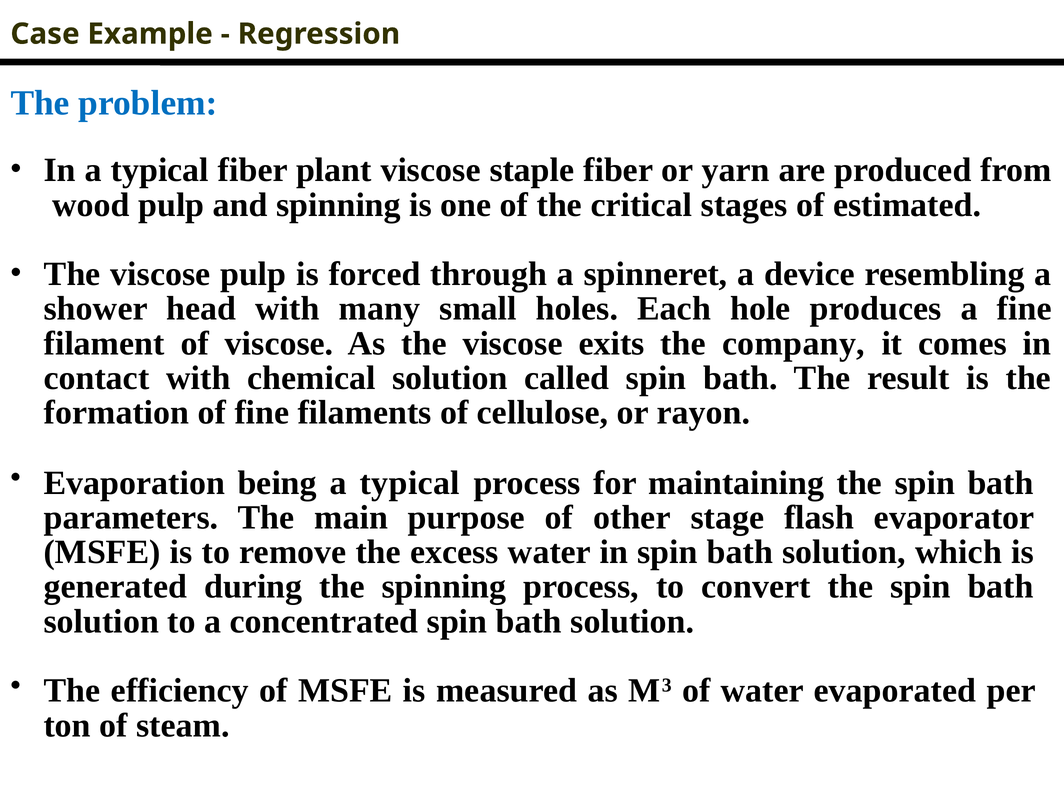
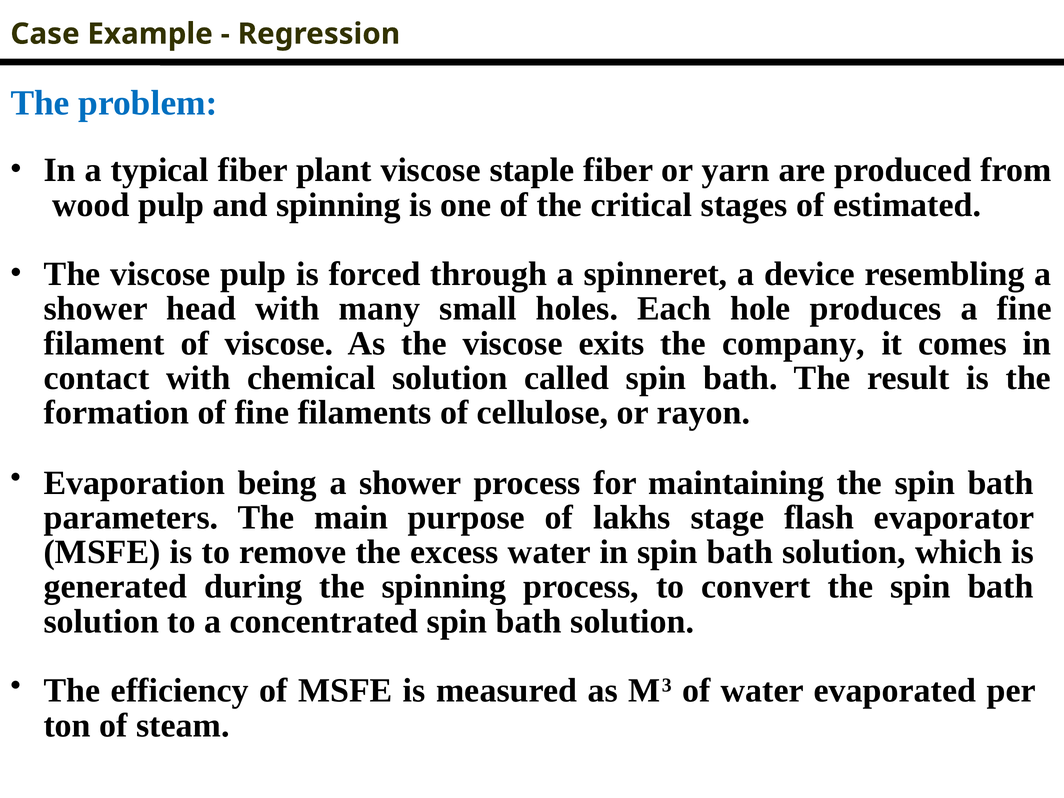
being a typical: typical -> shower
other: other -> lakhs
